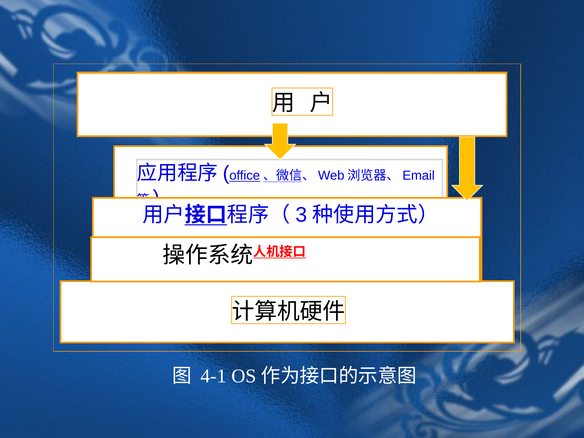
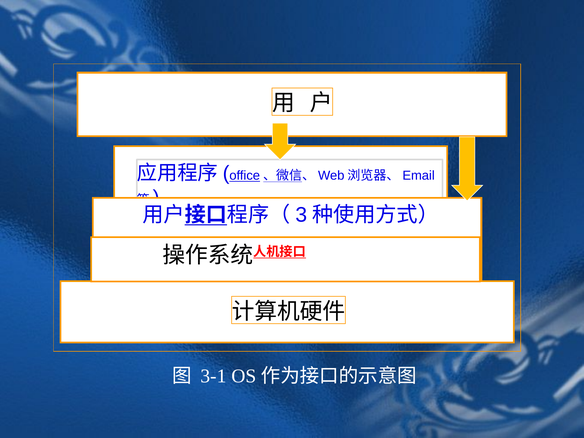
4-1: 4-1 -> 3-1
